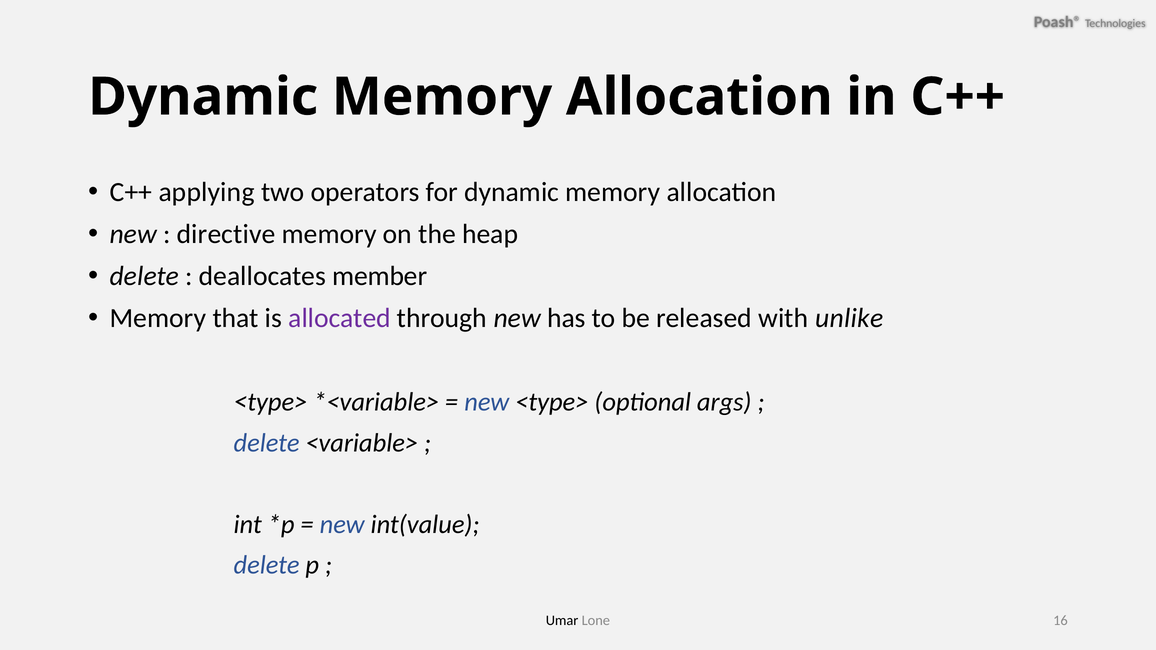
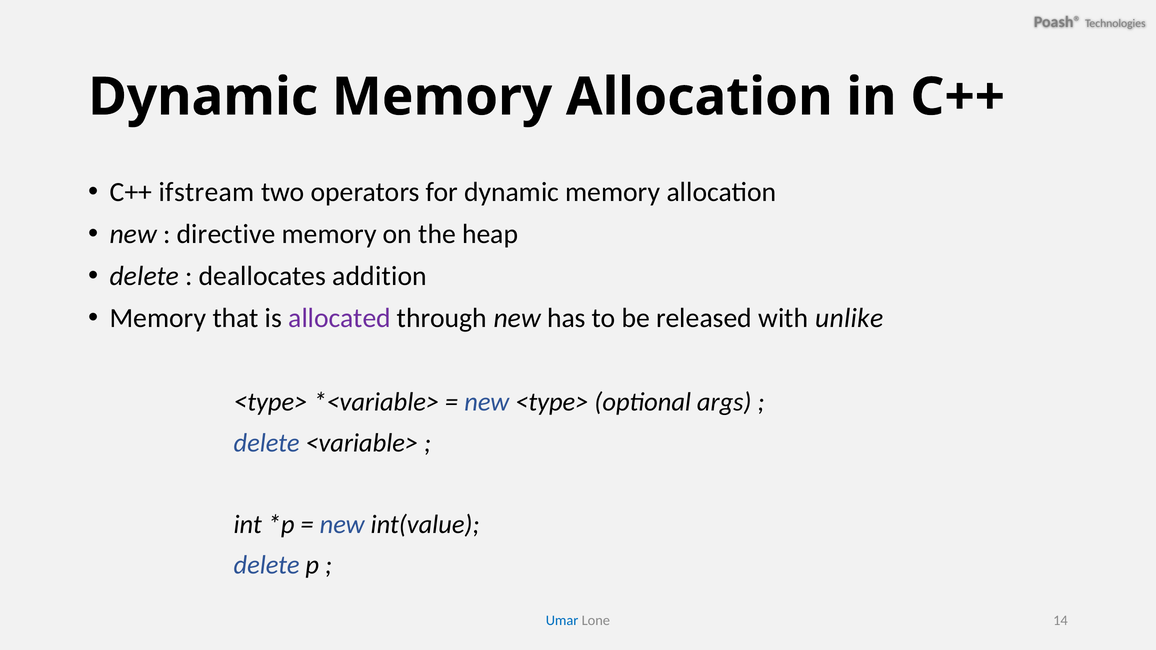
applying: applying -> ifstream
member: member -> addition
Umar colour: black -> blue
16: 16 -> 14
